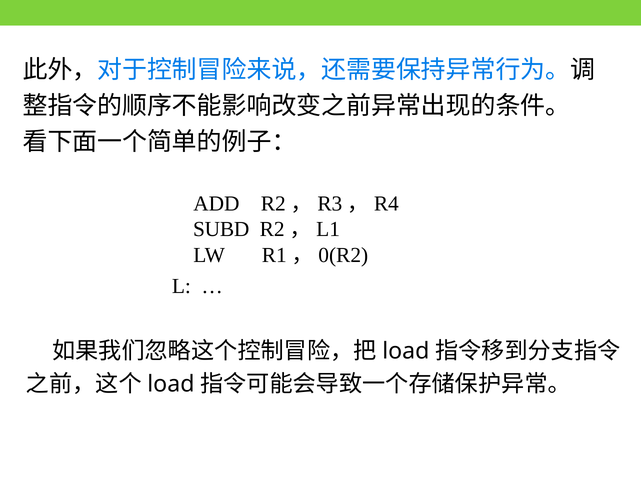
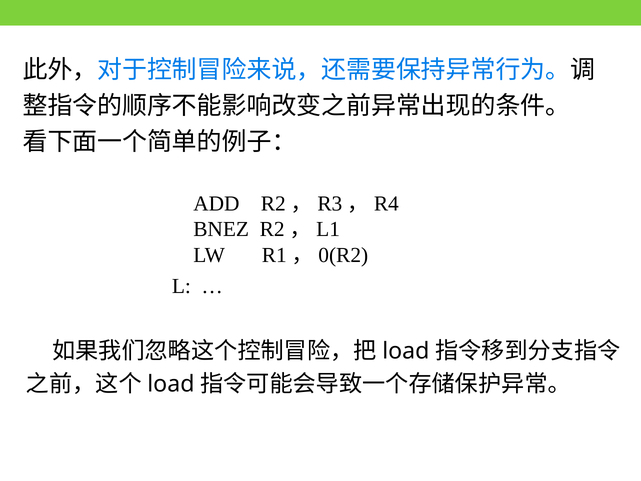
SUBD: SUBD -> BNEZ
